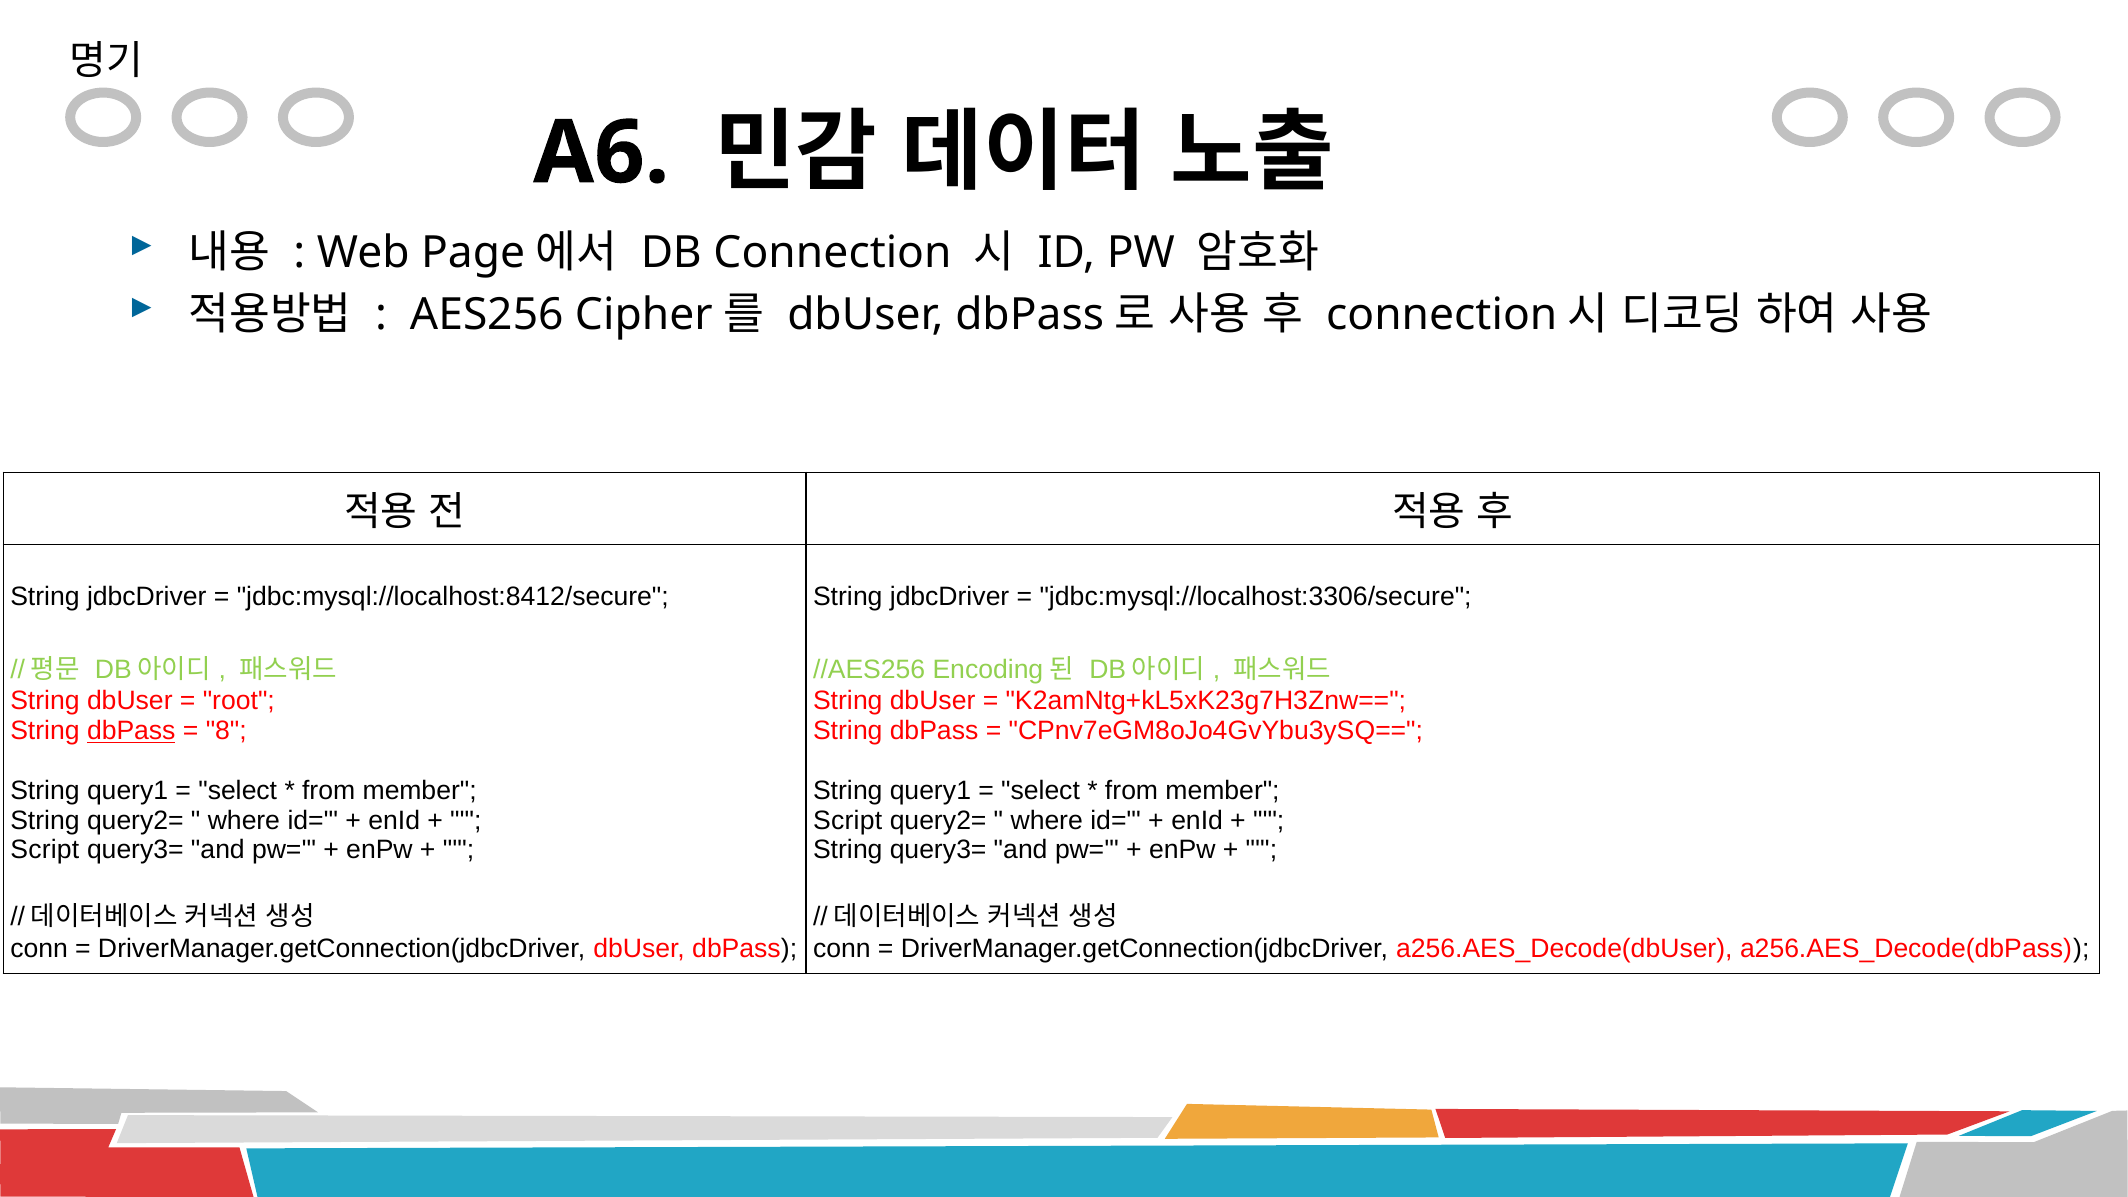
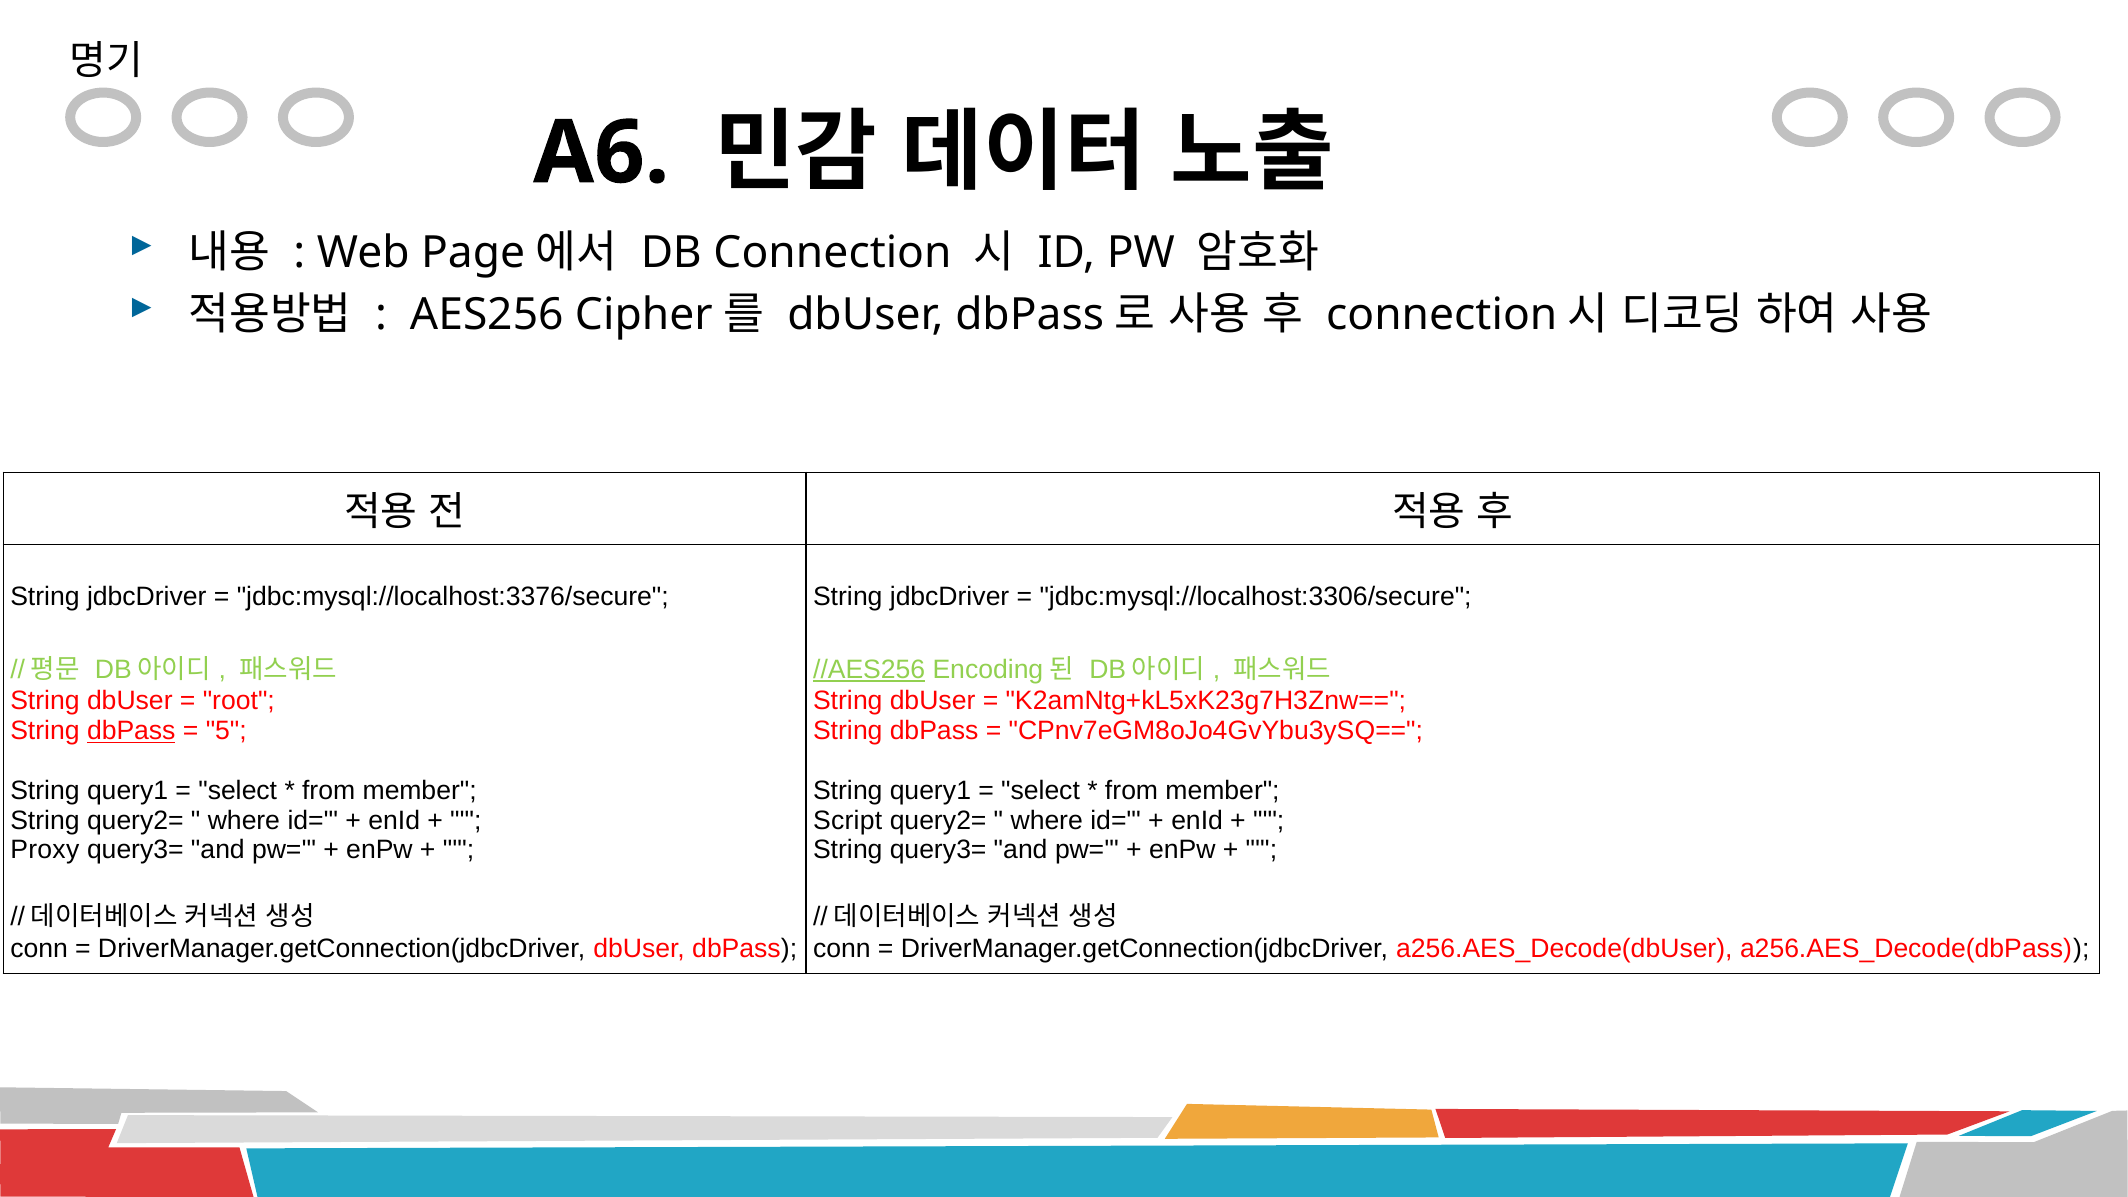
jdbc:mysql://localhost:8412/secure: jdbc:mysql://localhost:8412/secure -> jdbc:mysql://localhost:3376/secure
//AES256 underline: none -> present
8: 8 -> 5
Script at (45, 850): Script -> Proxy
